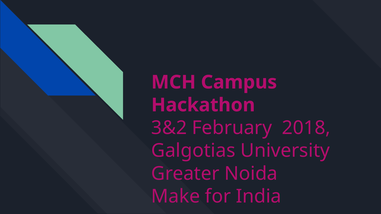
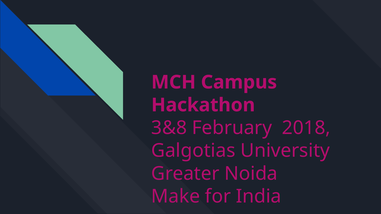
3&2: 3&2 -> 3&8
